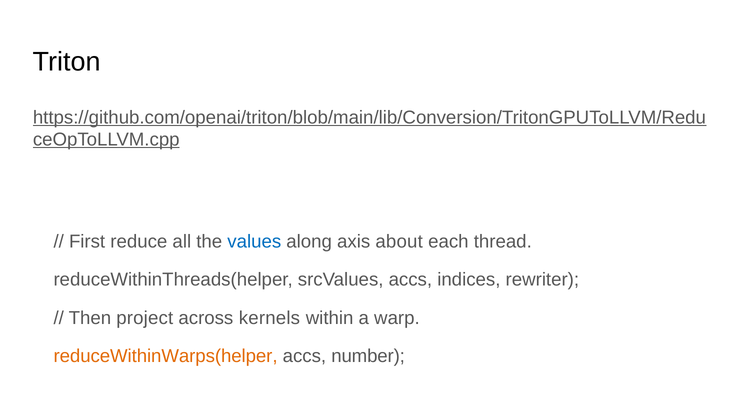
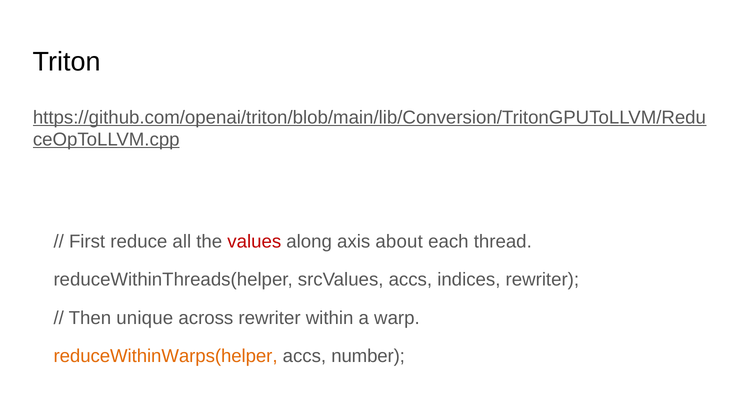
values colour: blue -> red
project: project -> unique
across kernels: kernels -> rewriter
